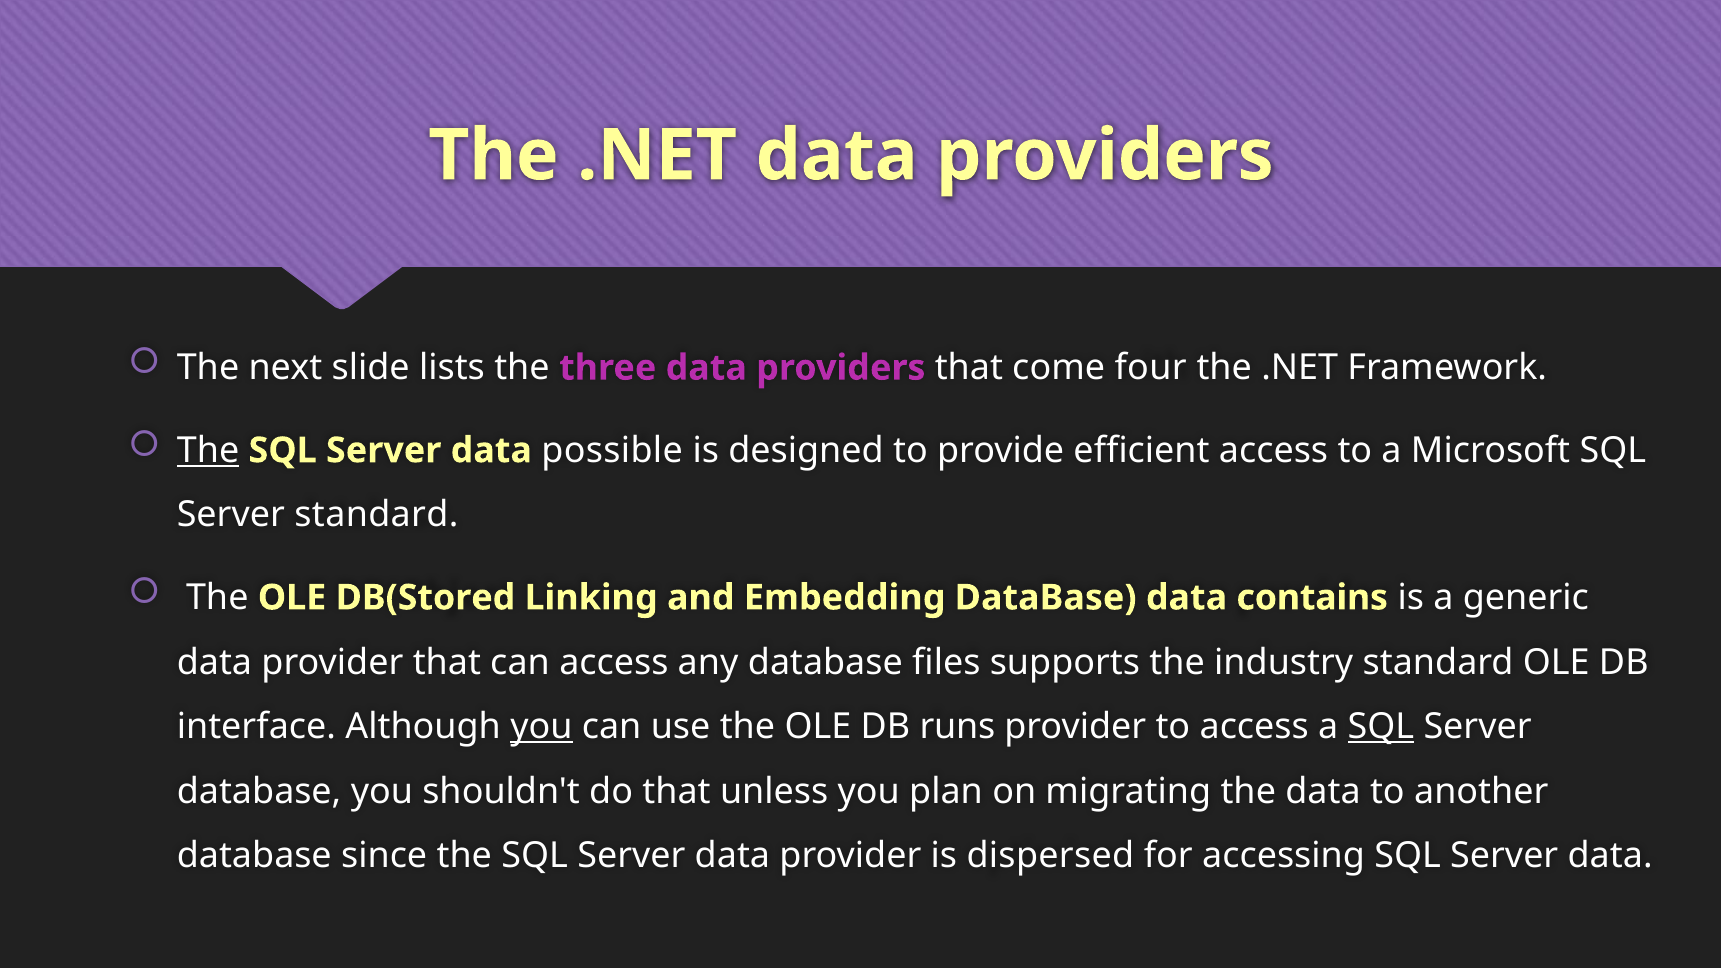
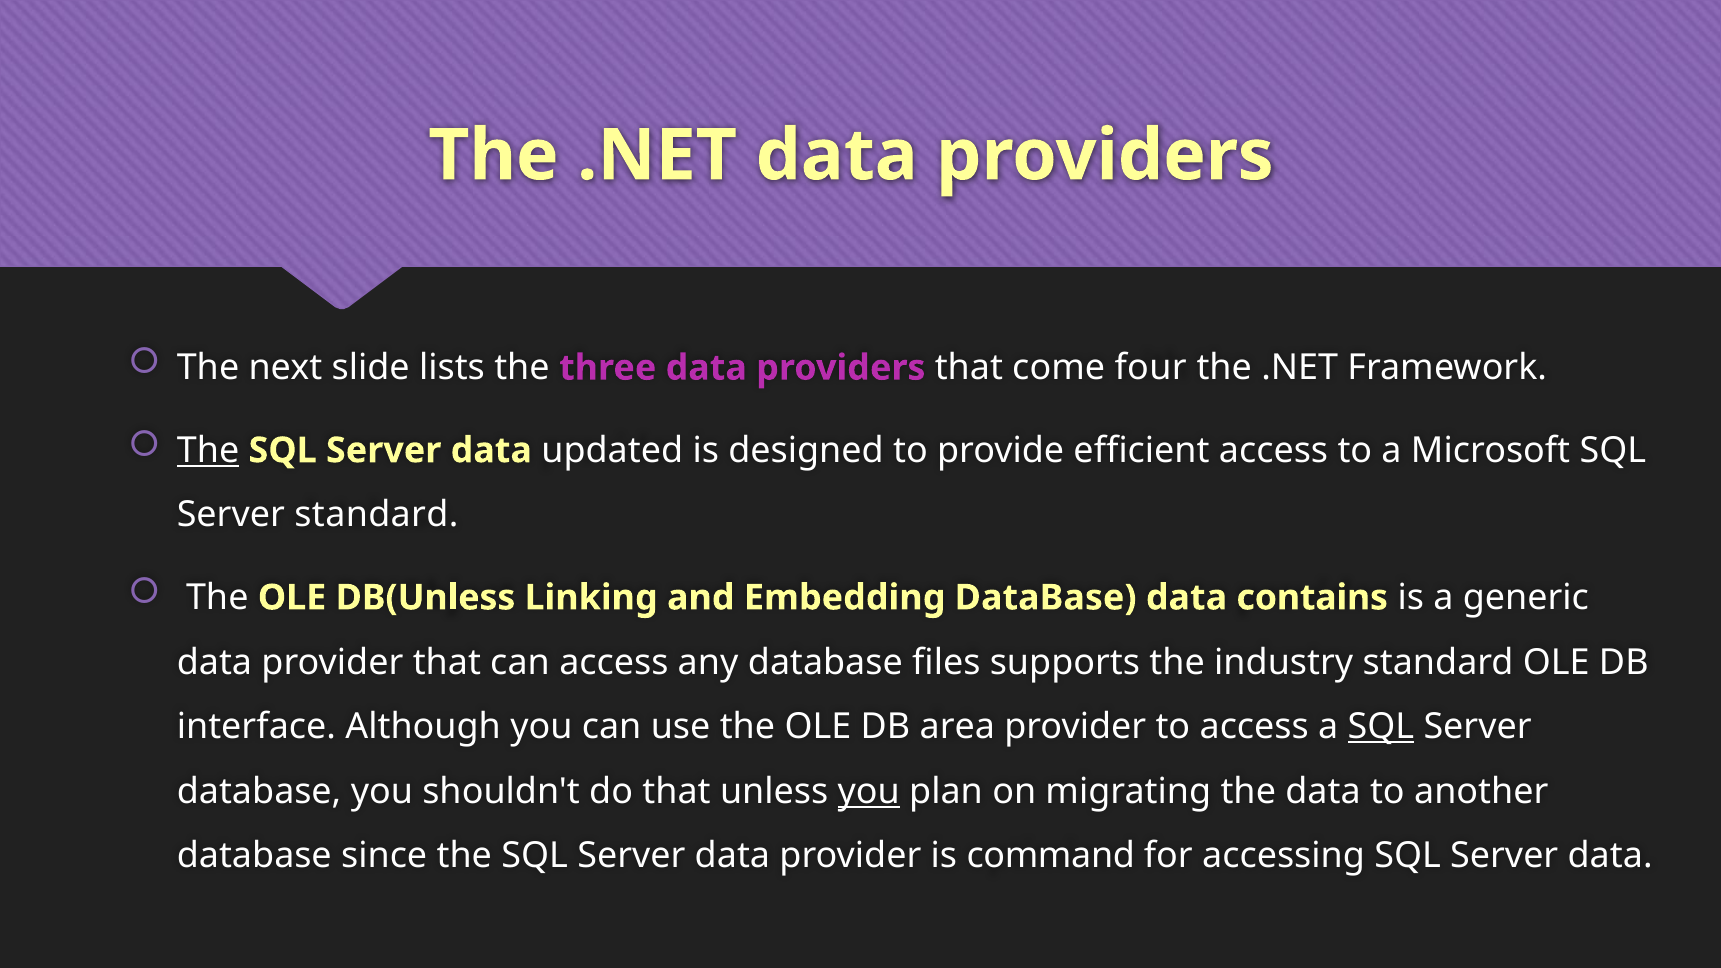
possible: possible -> updated
DB(Stored: DB(Stored -> DB(Unless
you at (541, 727) underline: present -> none
runs: runs -> area
you at (869, 792) underline: none -> present
dispersed: dispersed -> command
